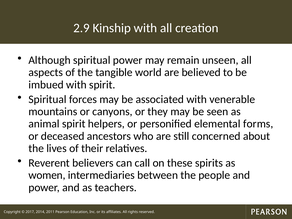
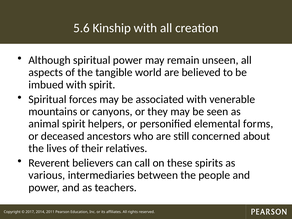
2.9: 2.9 -> 5.6
women: women -> various
